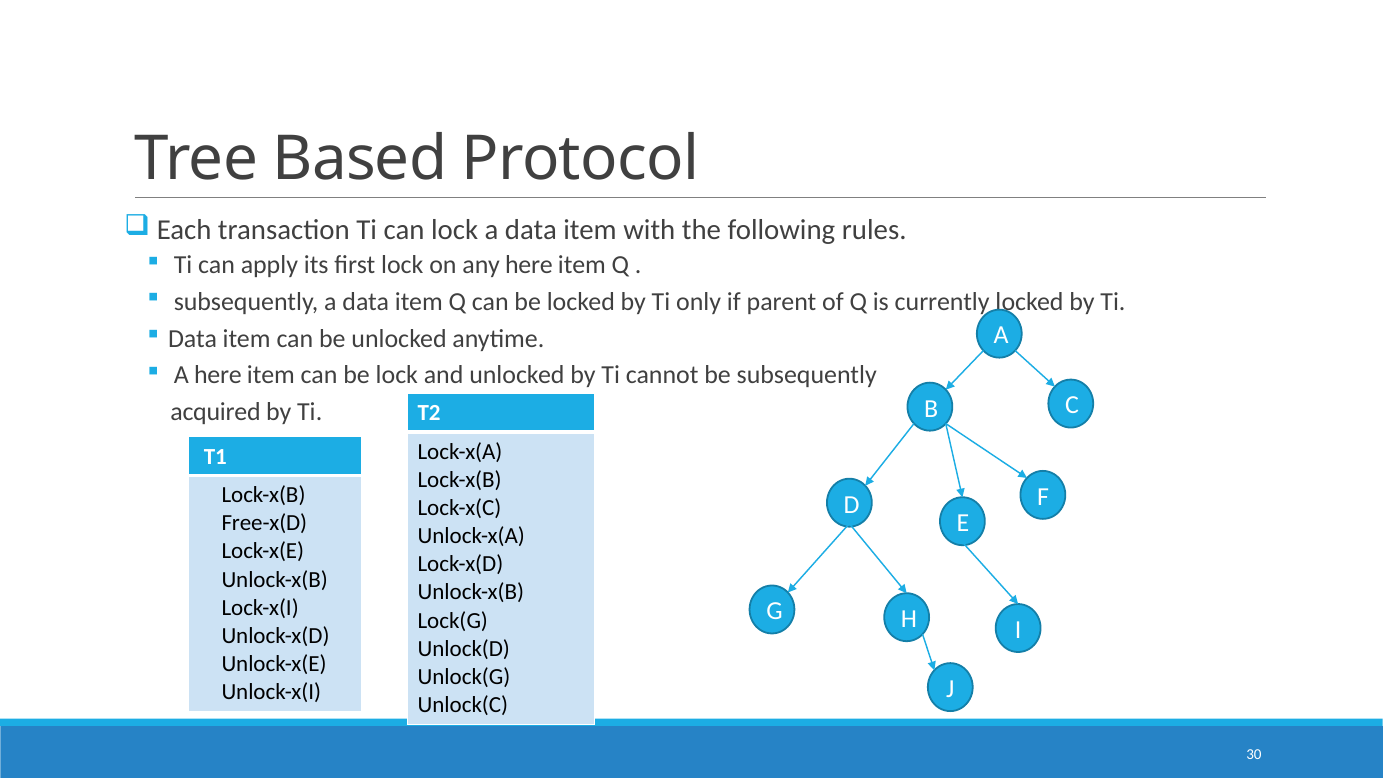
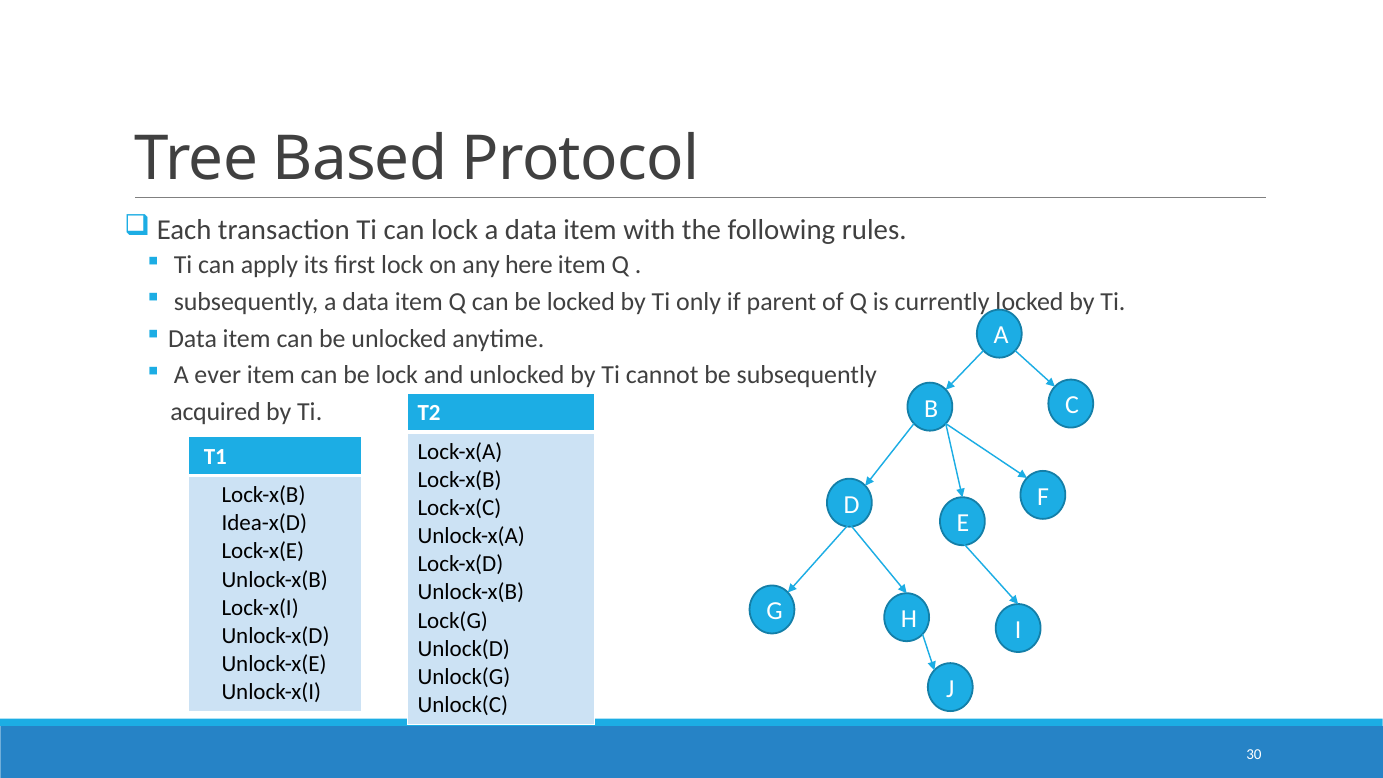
A here: here -> ever
Free-x(D: Free-x(D -> Idea-x(D
